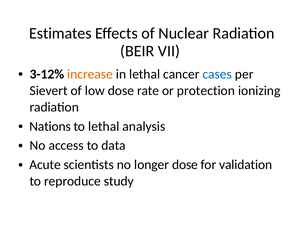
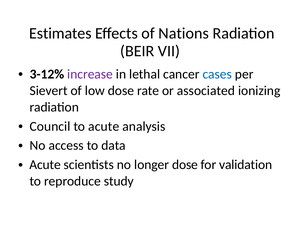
Nuclear: Nuclear -> Nations
increase colour: orange -> purple
protection: protection -> associated
Nations: Nations -> Council
to lethal: lethal -> acute
